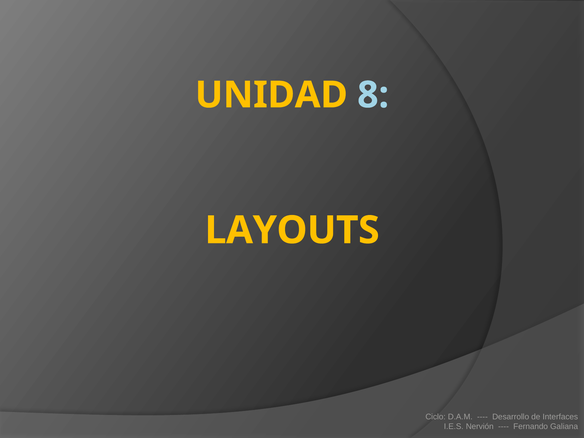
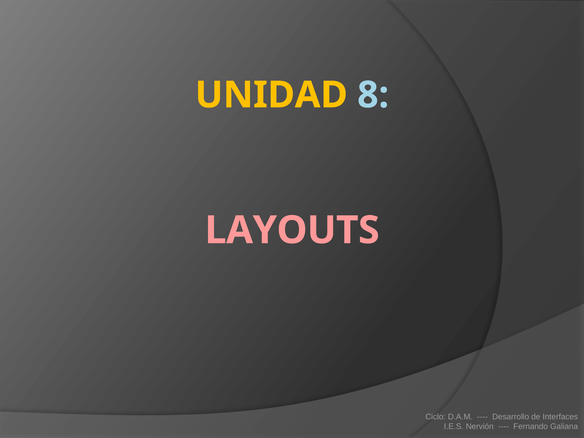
LAYOUTS colour: yellow -> pink
